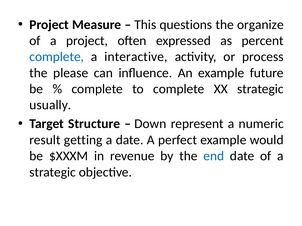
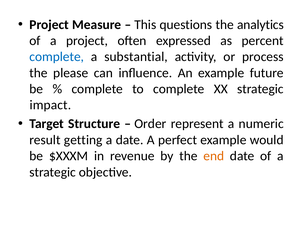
organize: organize -> analytics
interactive: interactive -> substantial
usually: usually -> impact
Down: Down -> Order
end colour: blue -> orange
